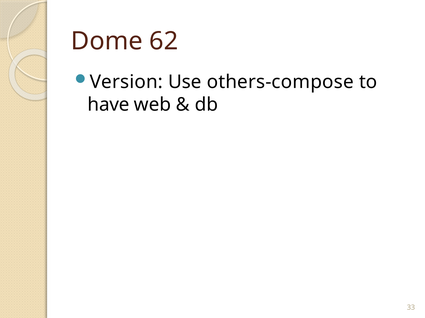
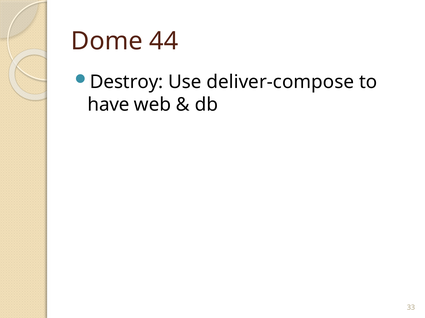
62: 62 -> 44
Version: Version -> Destroy
others-compose: others-compose -> deliver-compose
